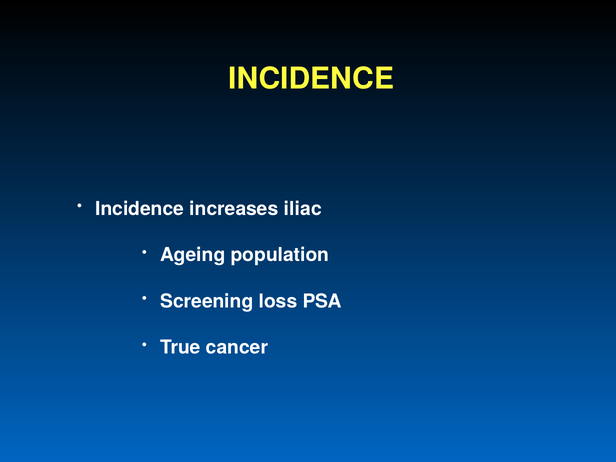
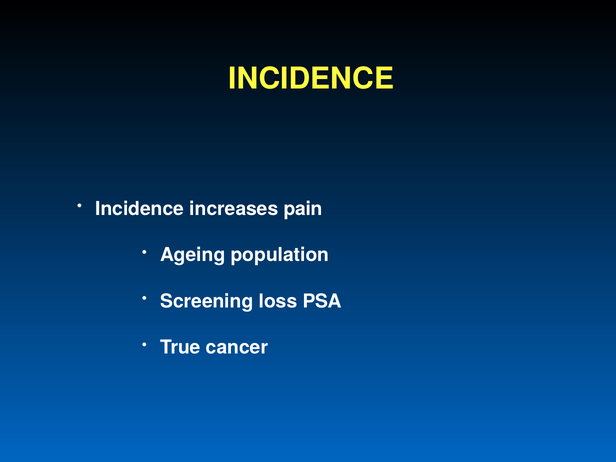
iliac: iliac -> pain
